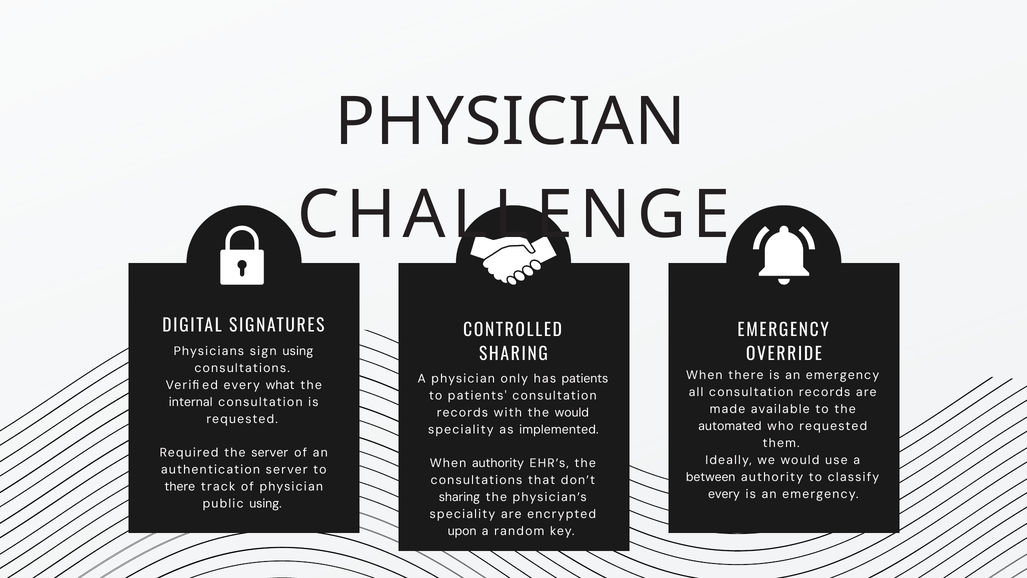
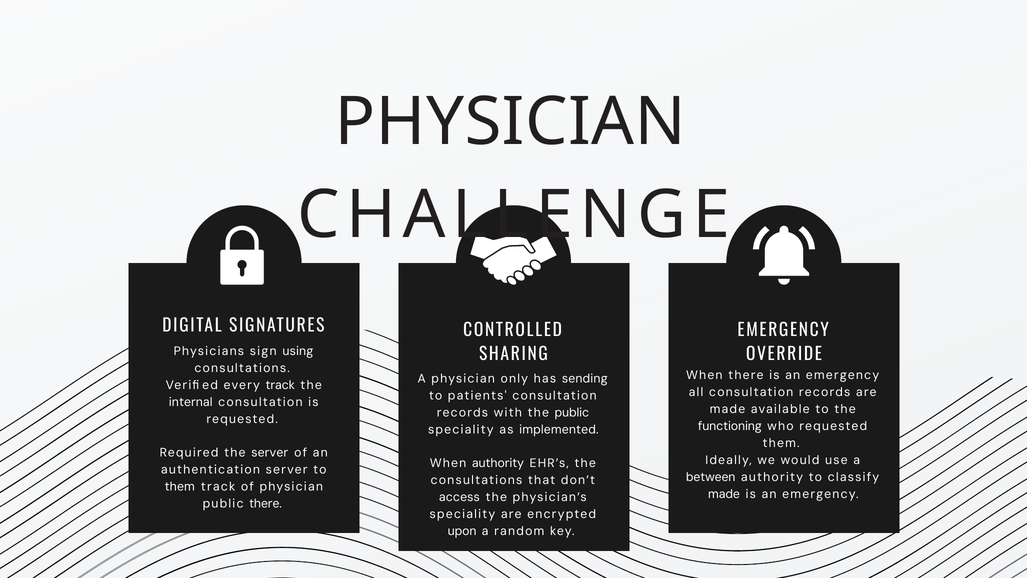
has patients: patients -> sending
every what: what -> track
the would: would -> public
automated: automated -> functioning
there at (180, 487): there -> them
every at (724, 494): every -> made
sharing at (459, 497): sharing -> access
public using: using -> there
